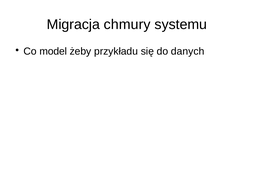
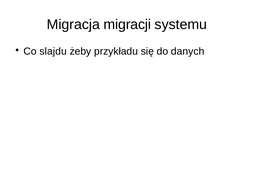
chmury: chmury -> migracji
model: model -> slajdu
